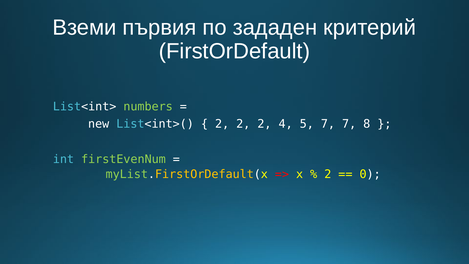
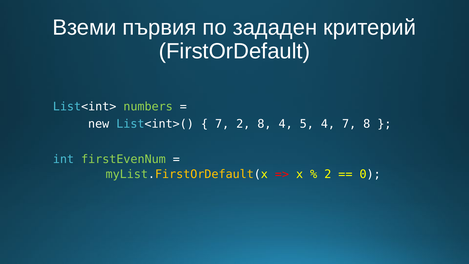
2 at (222, 124): 2 -> 7
2 at (264, 124): 2 -> 8
5 7: 7 -> 4
